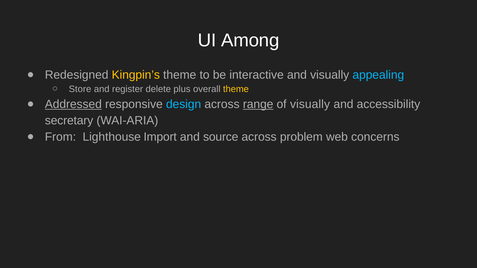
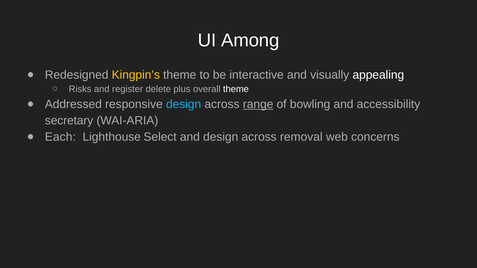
appealing colour: light blue -> white
Store: Store -> Risks
theme at (236, 89) colour: yellow -> white
Addressed underline: present -> none
of visually: visually -> bowling
From: From -> Each
Import: Import -> Select
and source: source -> design
problem: problem -> removal
